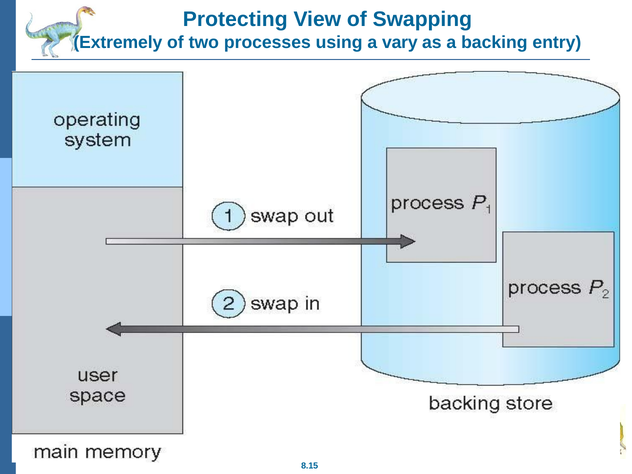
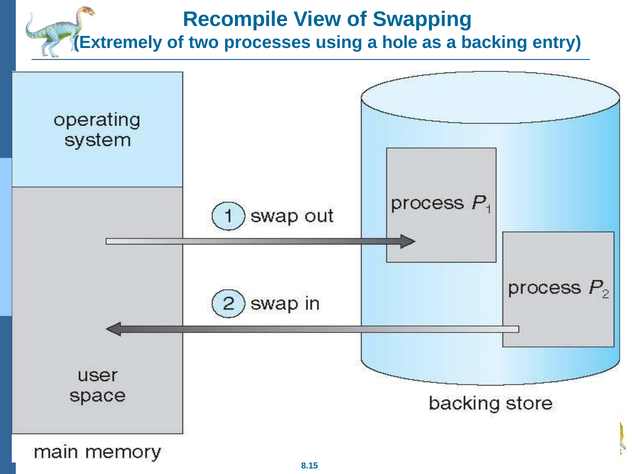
Protecting: Protecting -> Recompile
vary: vary -> hole
